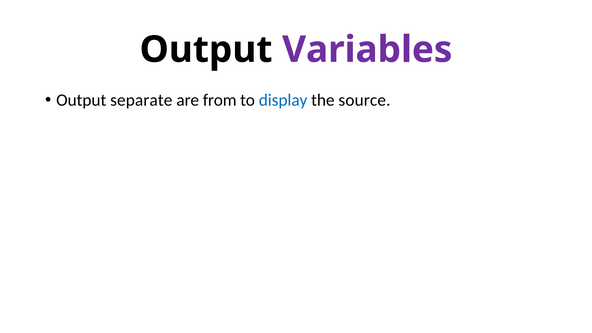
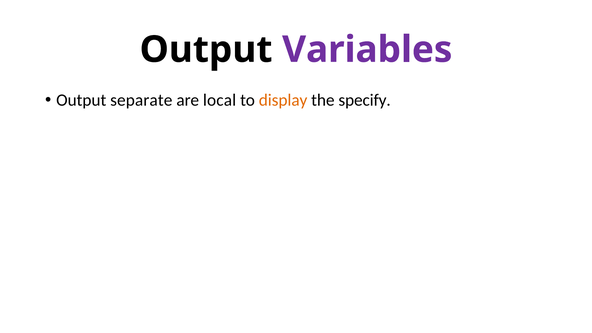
from: from -> local
display colour: blue -> orange
source: source -> specify
